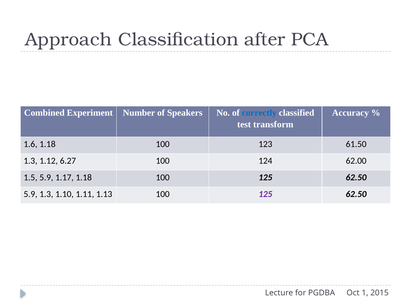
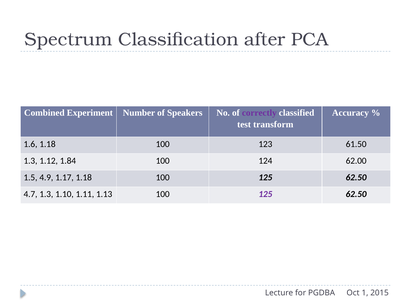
Approach: Approach -> Spectrum
correctly colour: blue -> purple
6.27: 6.27 -> 1.84
1.5 5.9: 5.9 -> 4.9
5.9 at (31, 194): 5.9 -> 4.7
